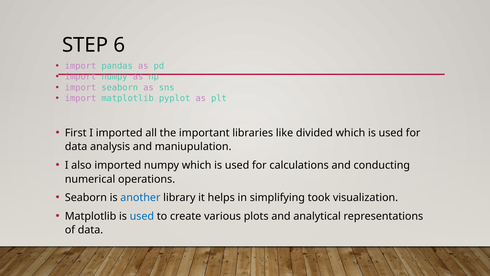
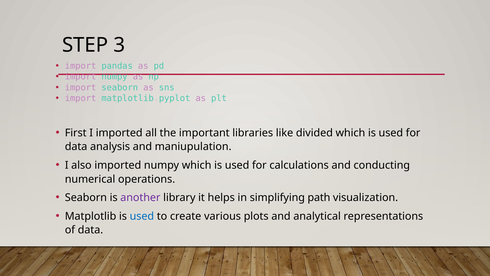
6: 6 -> 3
another colour: blue -> purple
took: took -> path
